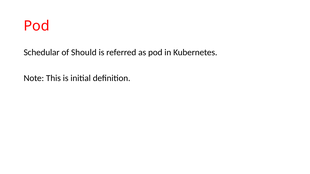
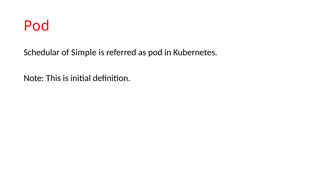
Should: Should -> Simple
